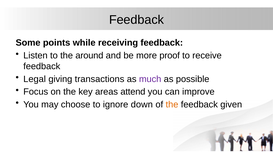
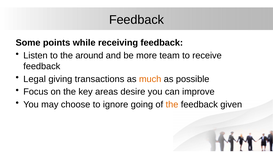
proof: proof -> team
much colour: purple -> orange
attend: attend -> desire
down: down -> going
